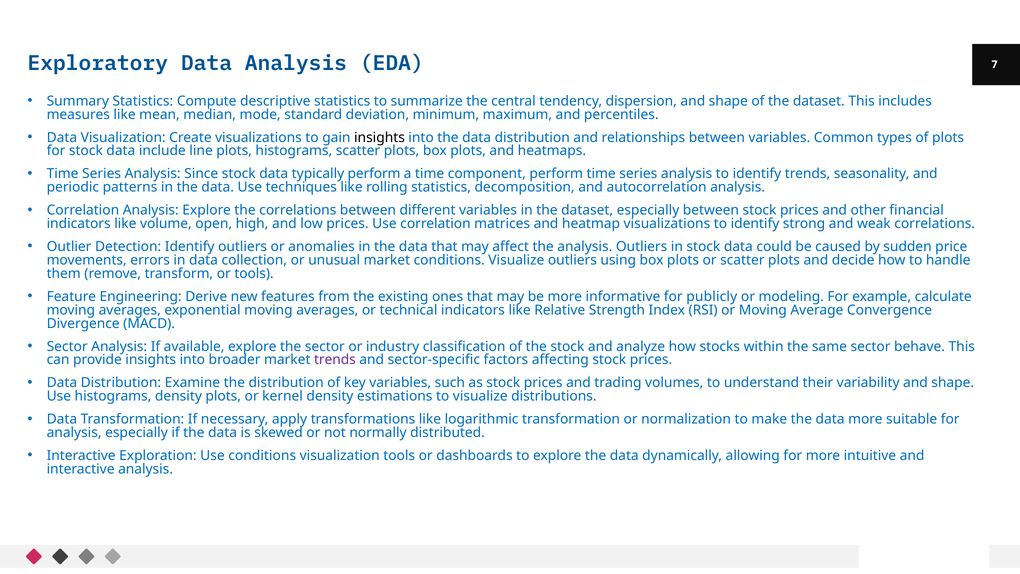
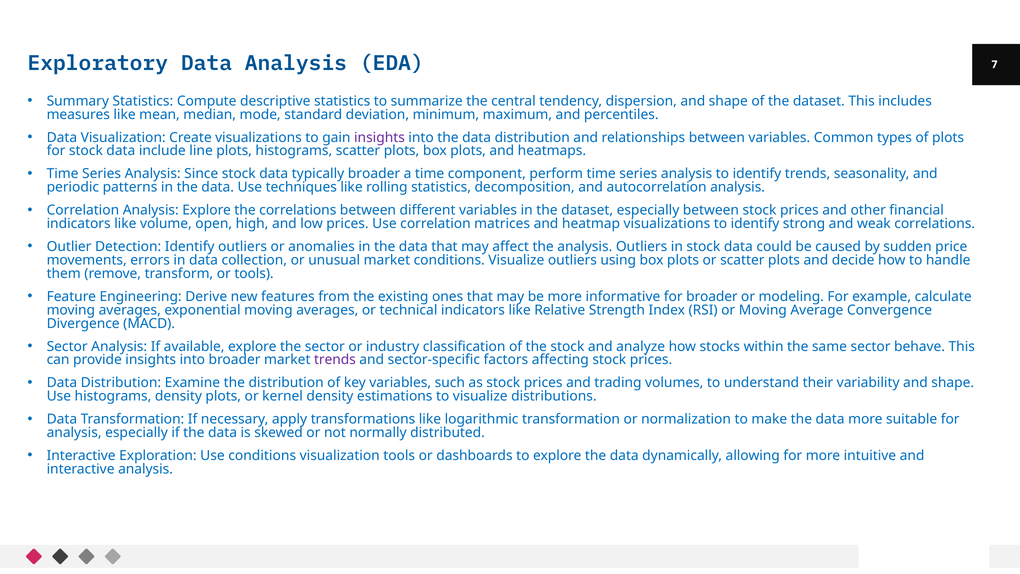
insights at (379, 137) colour: black -> purple
typically perform: perform -> broader
for publicly: publicly -> broader
